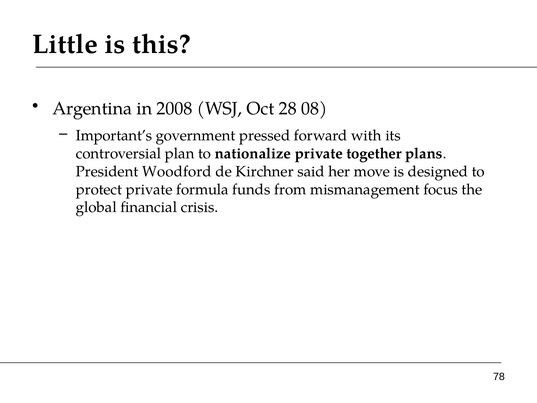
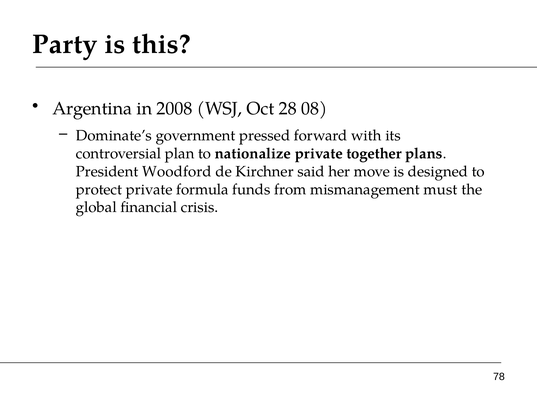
Little: Little -> Party
Important’s: Important’s -> Dominate’s
focus: focus -> must
